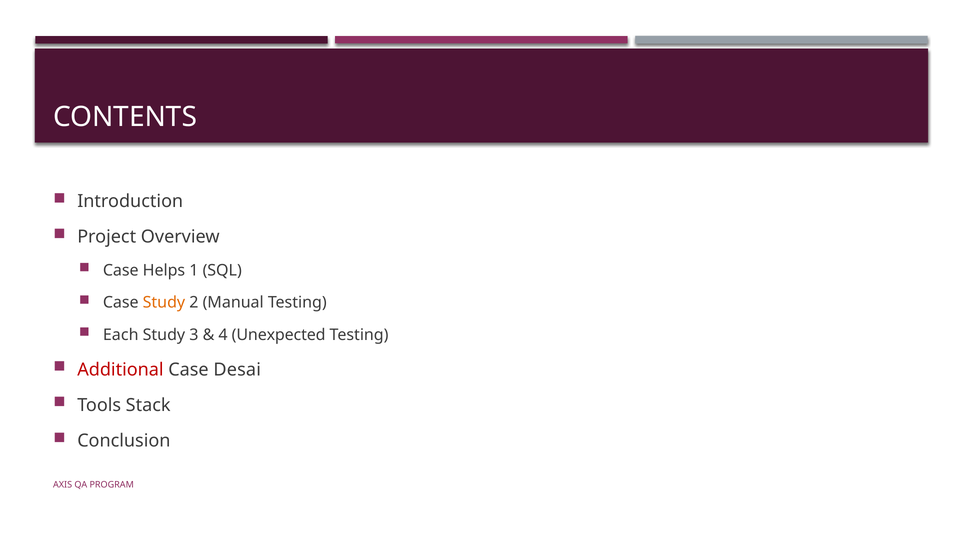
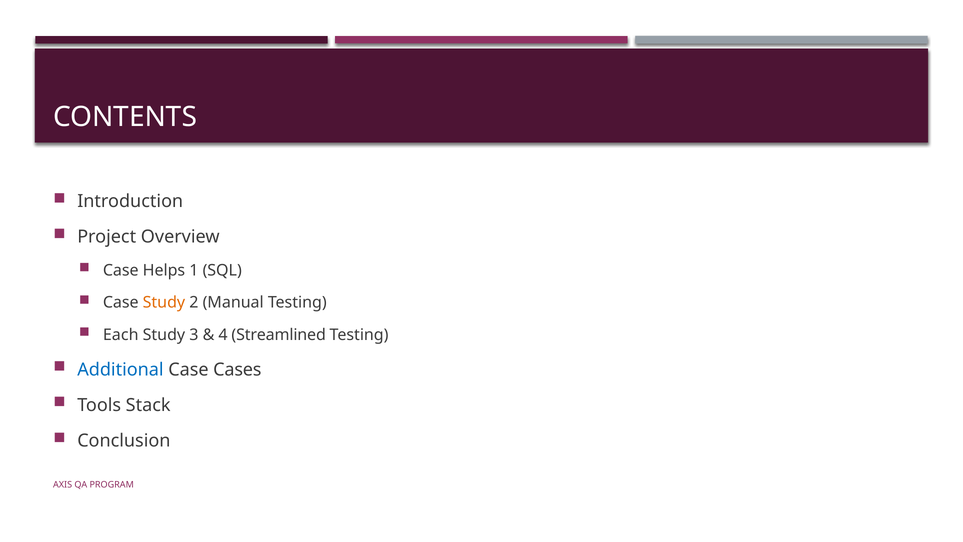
Unexpected: Unexpected -> Streamlined
Additional colour: red -> blue
Desai: Desai -> Cases
